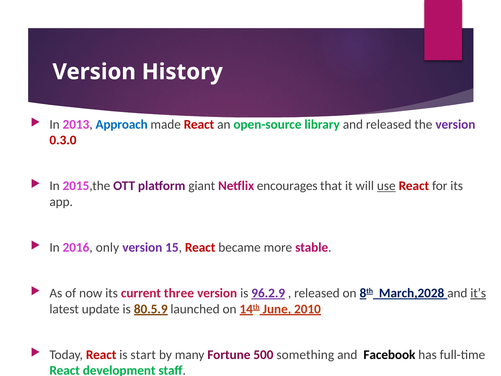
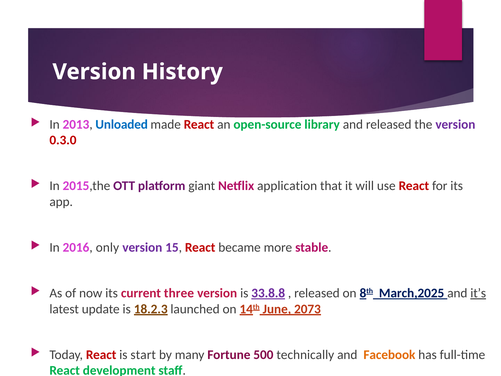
Approach: Approach -> Unloaded
encourages: encourages -> application
use underline: present -> none
96.2.9: 96.2.9 -> 33.8.8
March,2028: March,2028 -> March,2025
80.5.9: 80.5.9 -> 18.2.3
2010: 2010 -> 2073
something: something -> technically
Facebook colour: black -> orange
